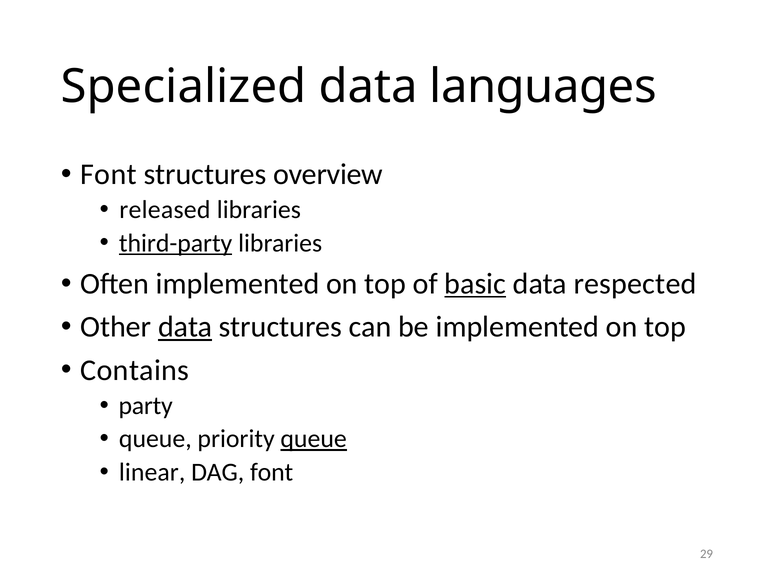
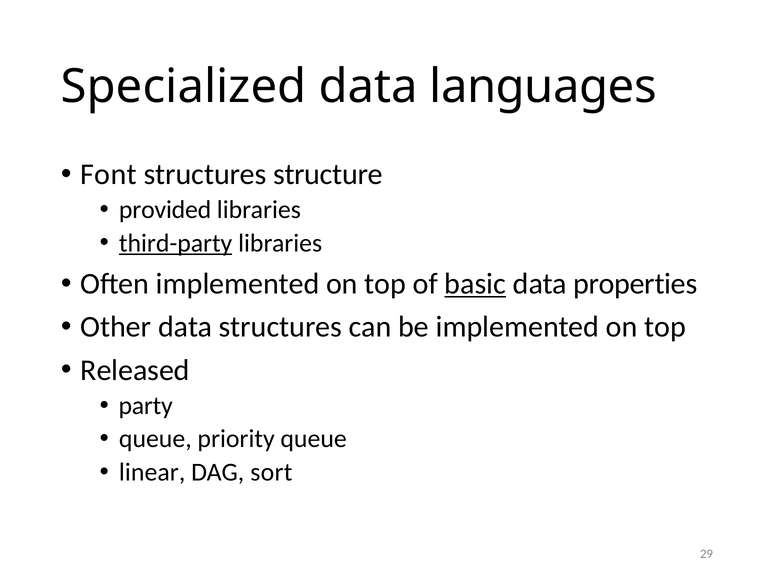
overview: overview -> structure
released: released -> provided
respected: respected -> properties
data at (185, 327) underline: present -> none
Contains: Contains -> Released
queue at (314, 439) underline: present -> none
DAG font: font -> sort
